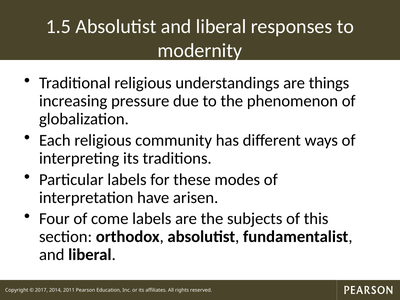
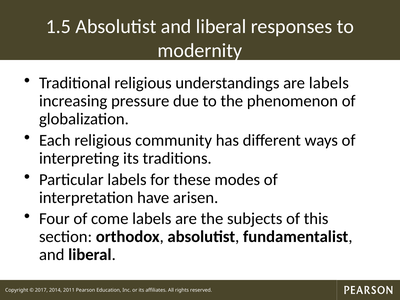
are things: things -> labels
